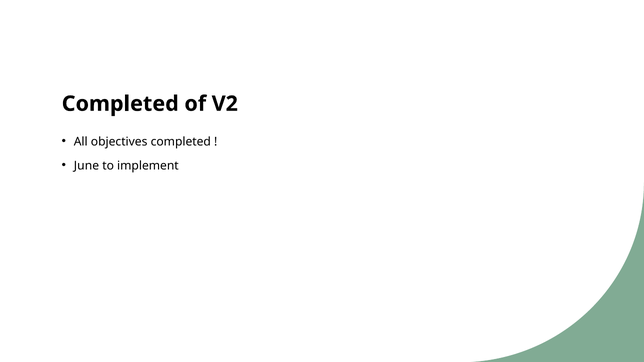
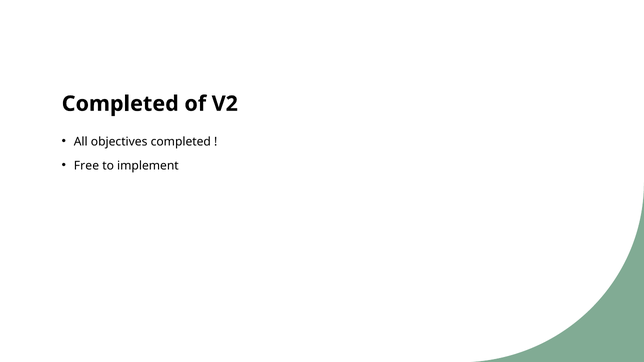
June: June -> Free
